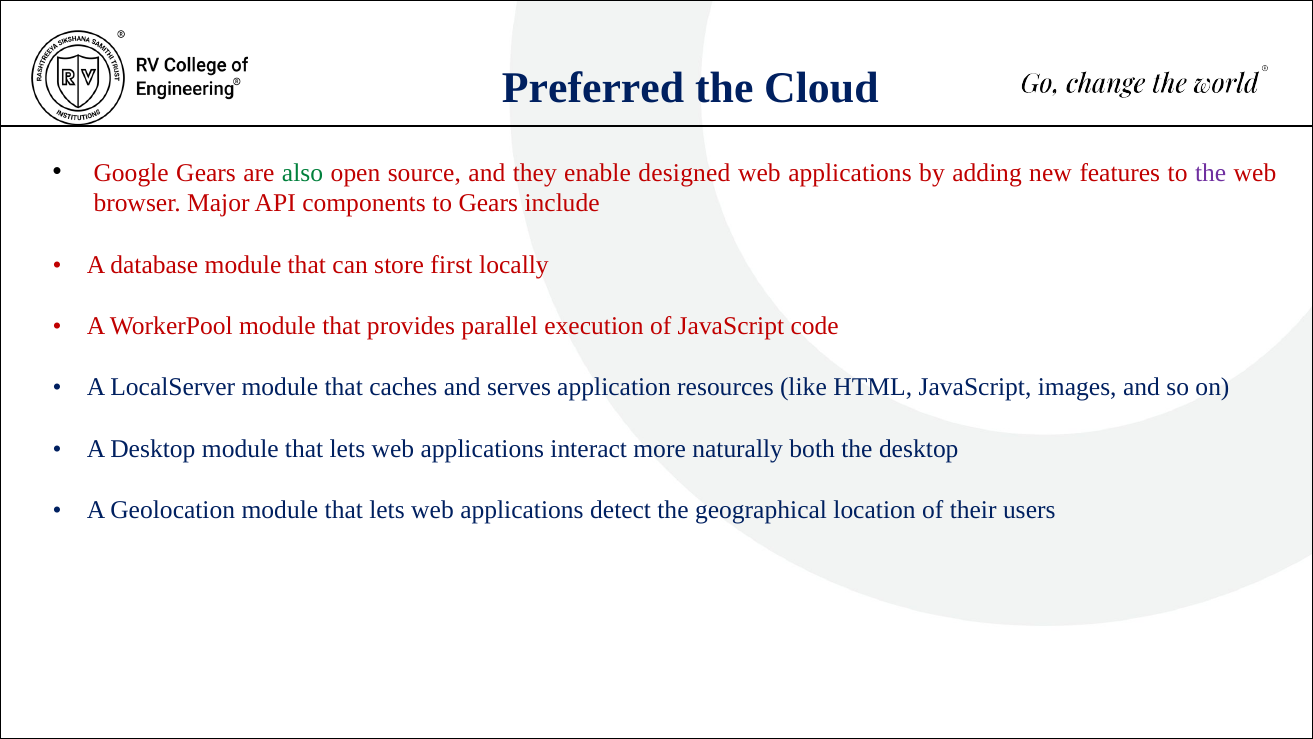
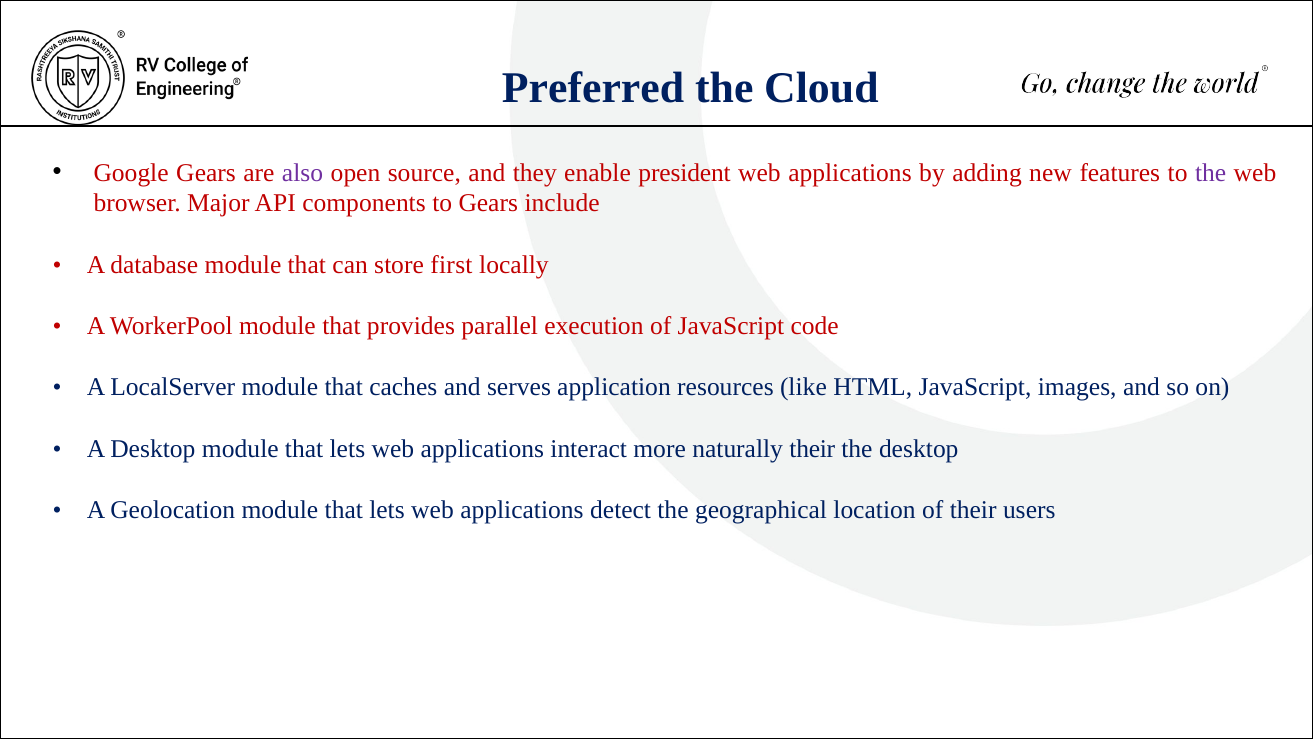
also colour: green -> purple
designed: designed -> president
naturally both: both -> their
